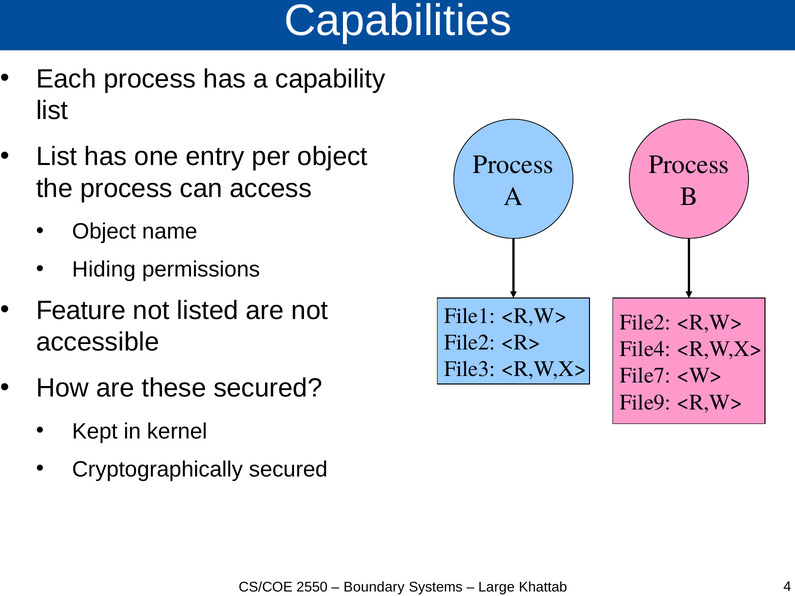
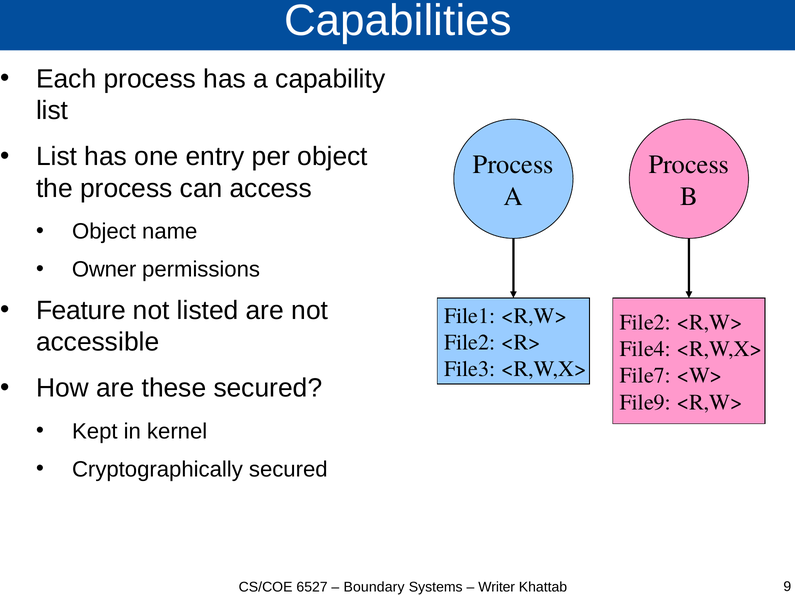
Hiding: Hiding -> Owner
2550: 2550 -> 6527
Large: Large -> Writer
4: 4 -> 9
